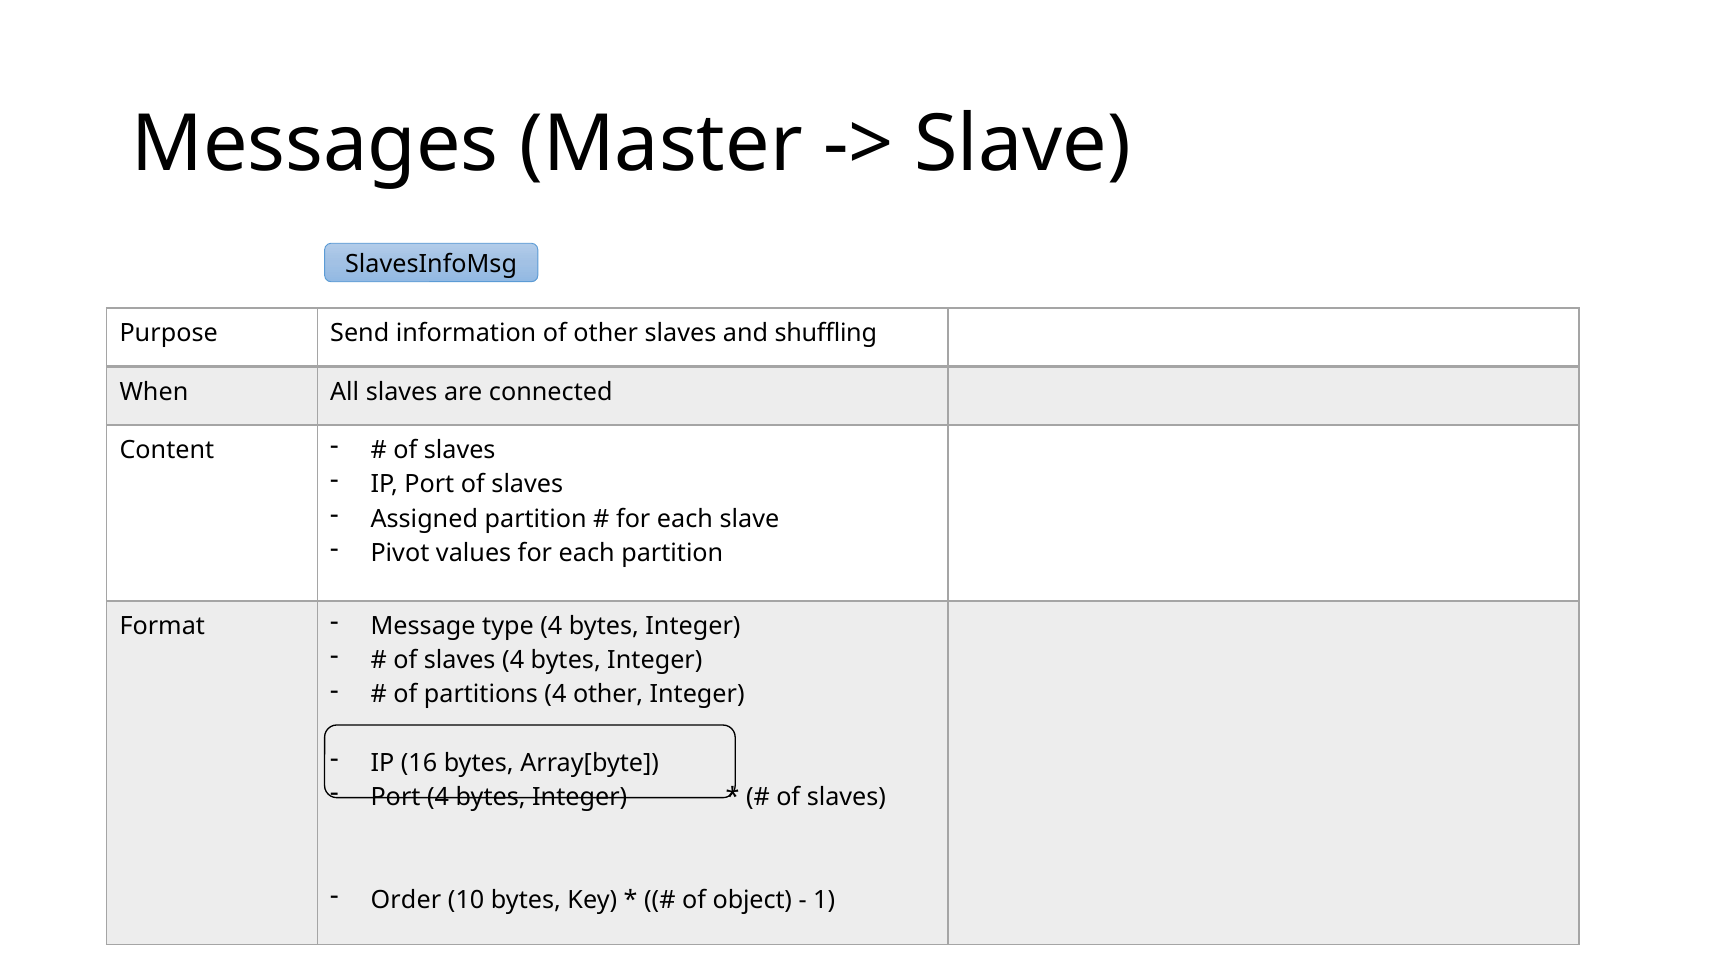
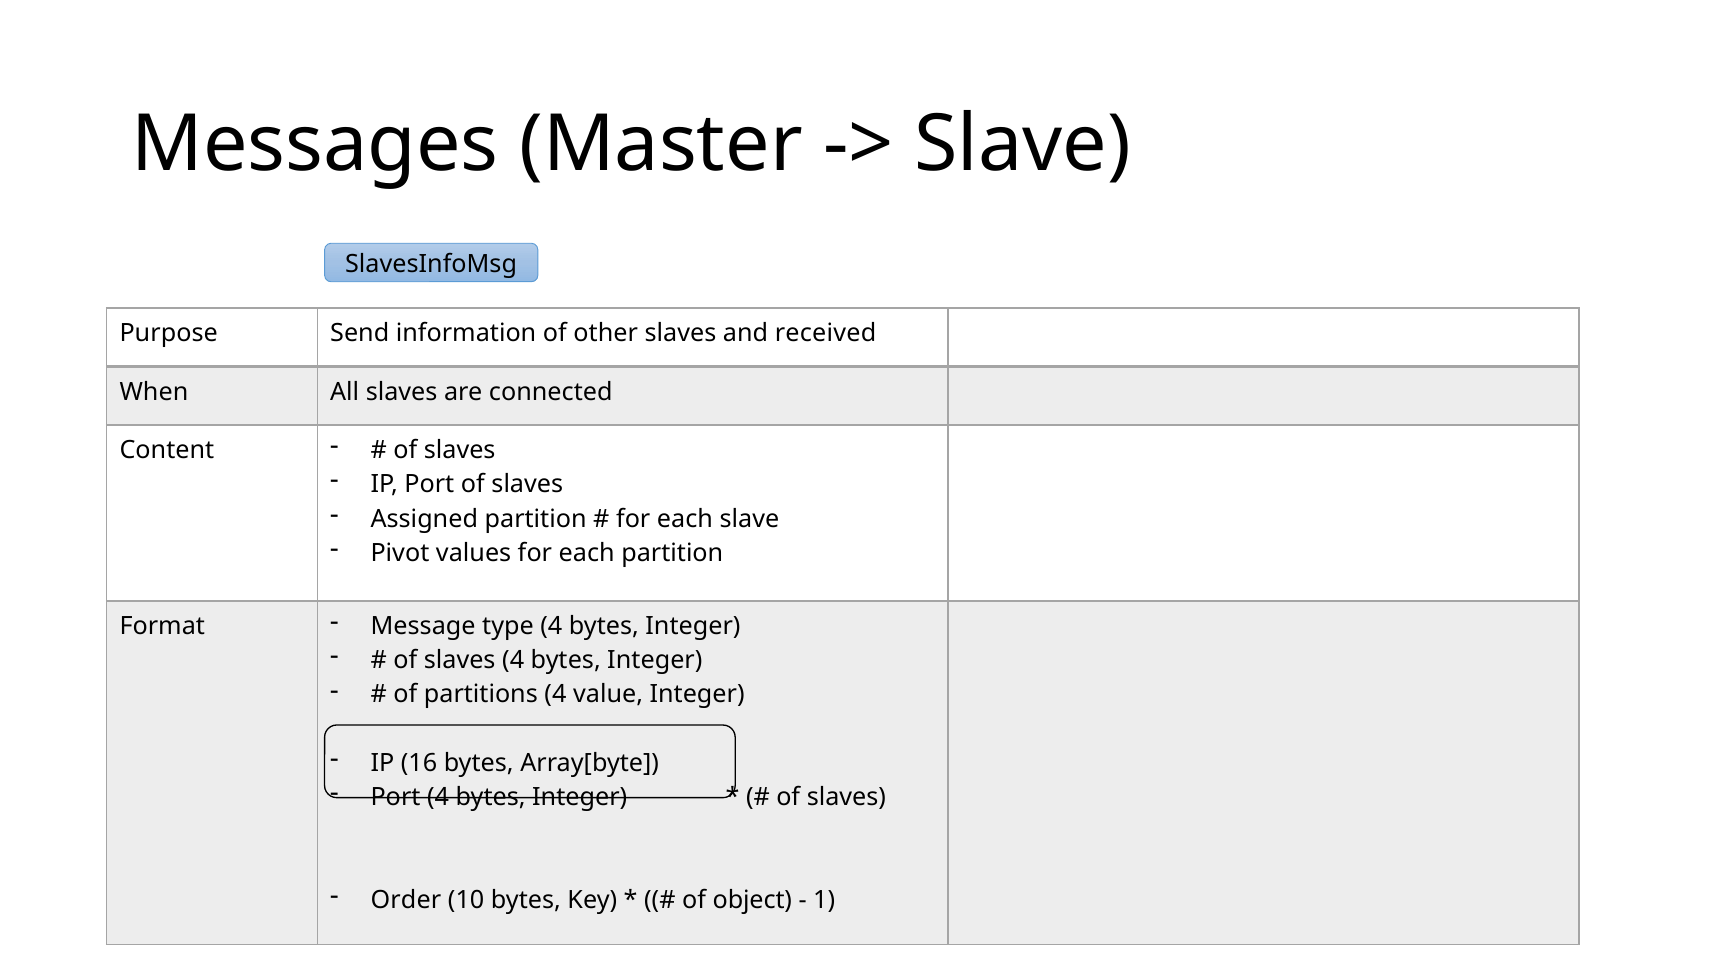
shuffling: shuffling -> received
4 other: other -> value
